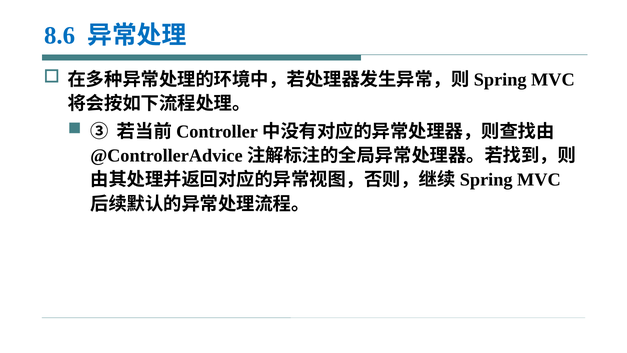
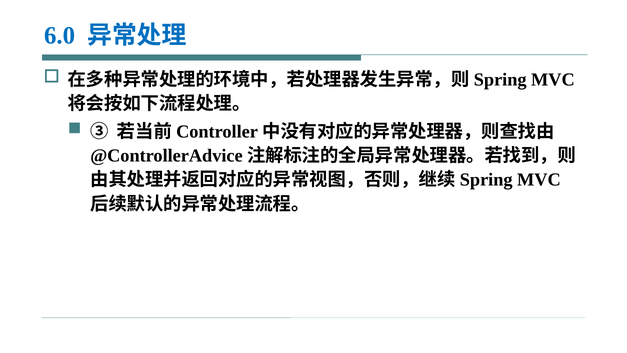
8.6: 8.6 -> 6.0
